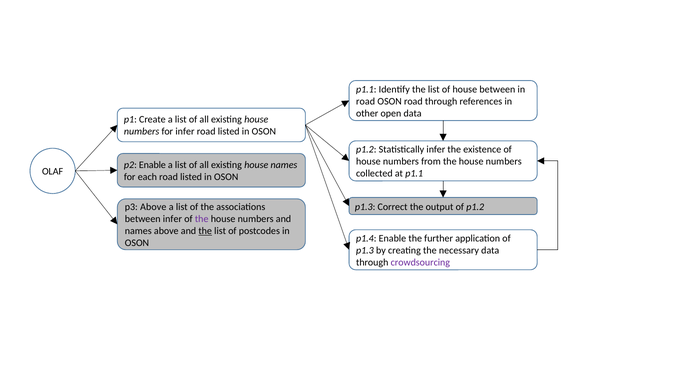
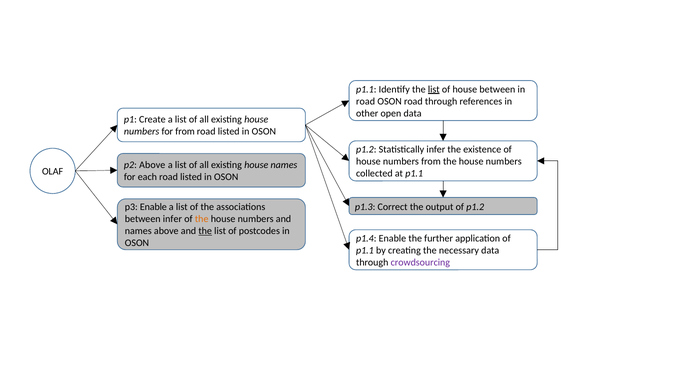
list at (434, 89) underline: none -> present
for infer: infer -> from
p2 Enable: Enable -> Above
p3 Above: Above -> Enable
the at (202, 219) colour: purple -> orange
p1.3 at (365, 250): p1.3 -> p1.1
